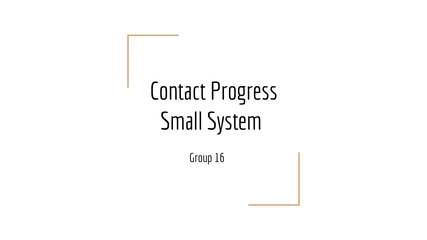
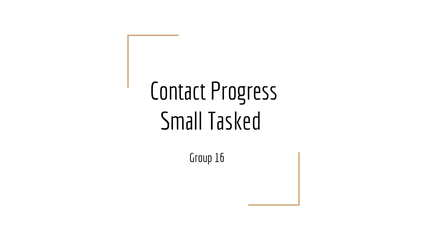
System: System -> Tasked
